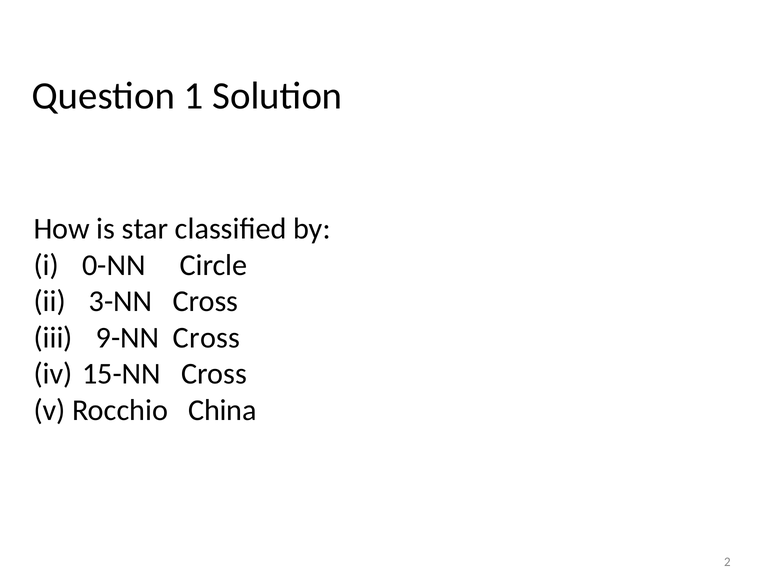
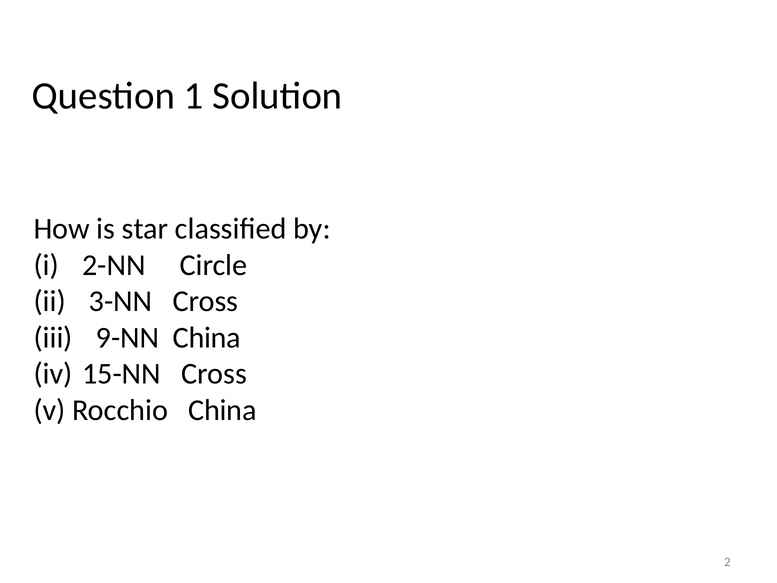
0-NN: 0-NN -> 2-NN
9-NN Cross: Cross -> China
